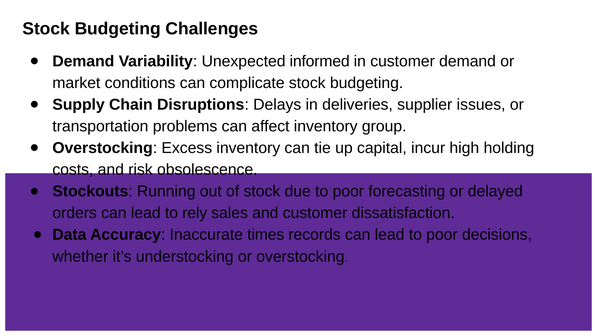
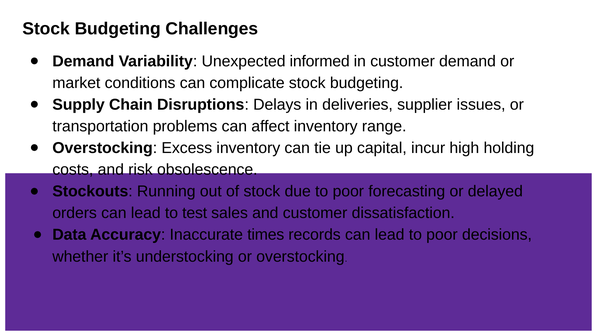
group: group -> range
rely: rely -> test
